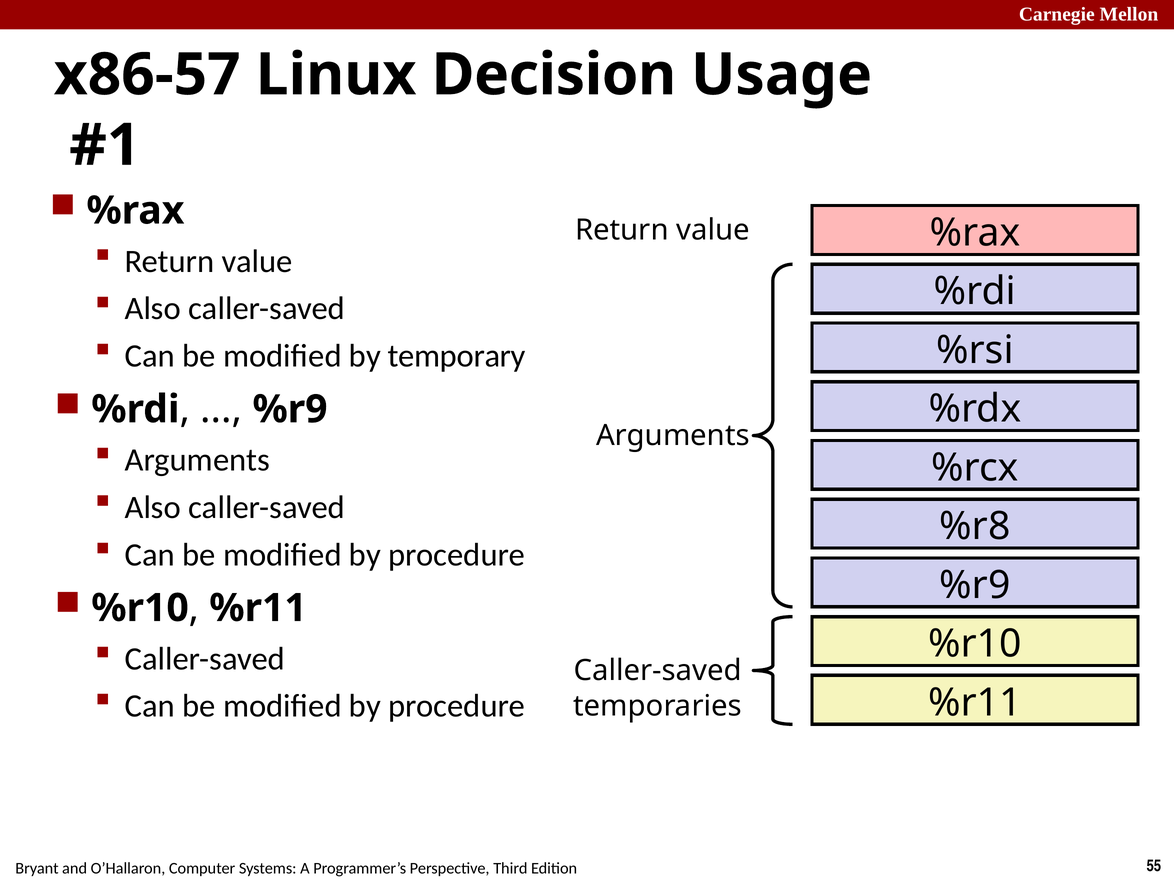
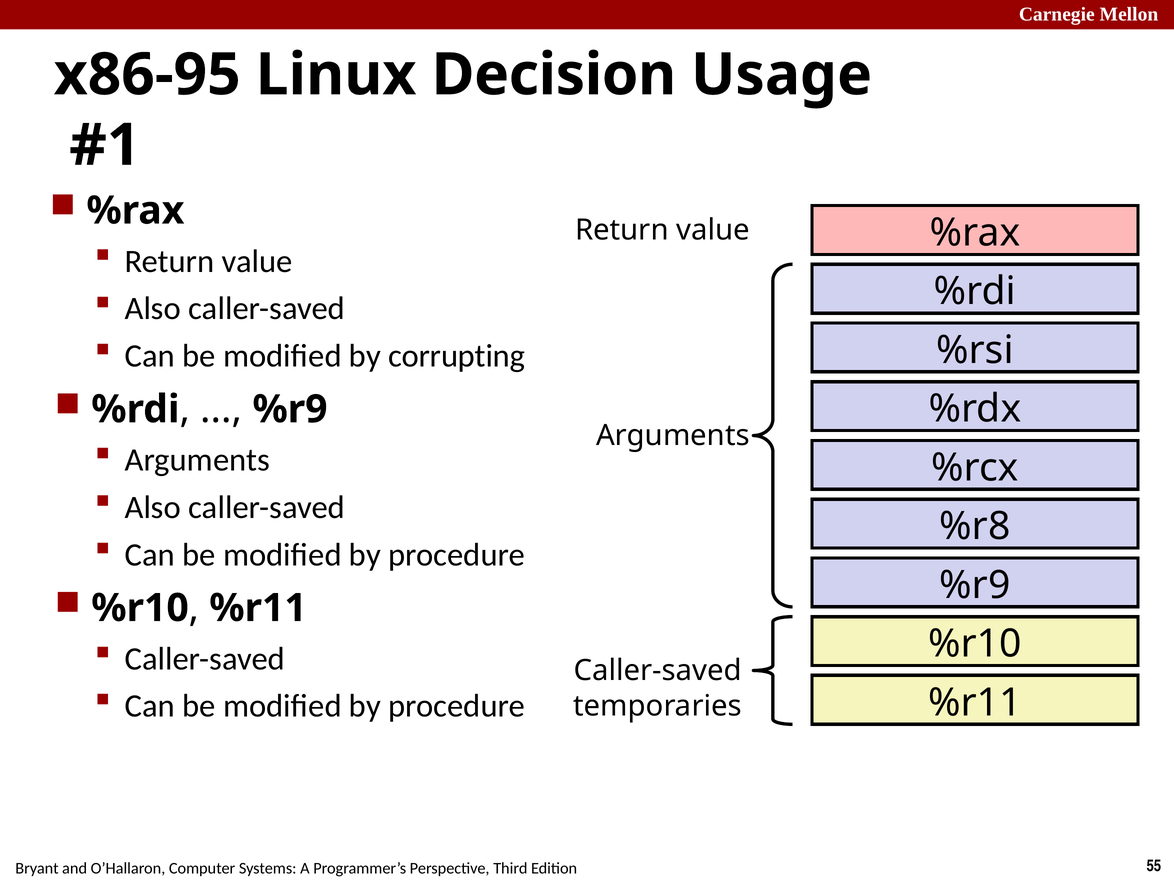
x86-57: x86-57 -> x86-95
temporary: temporary -> corrupting
